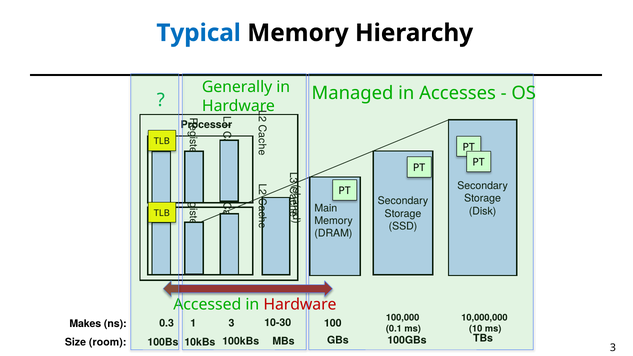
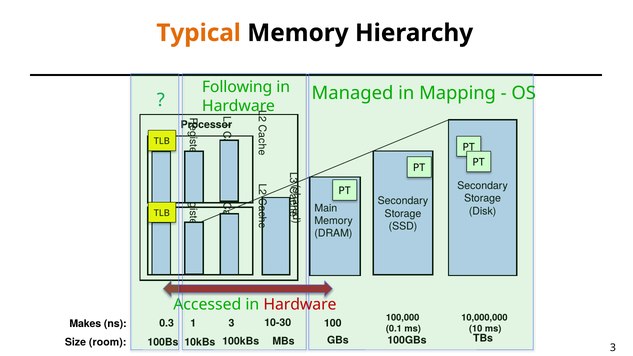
Typical colour: blue -> orange
Generally: Generally -> Following
Accesses: Accesses -> Mapping
